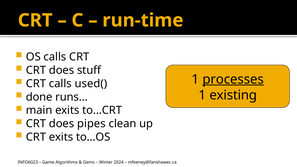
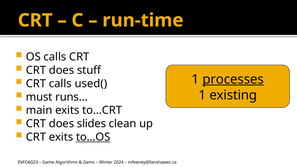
done: done -> must
pipes: pipes -> slides
to…OS underline: none -> present
